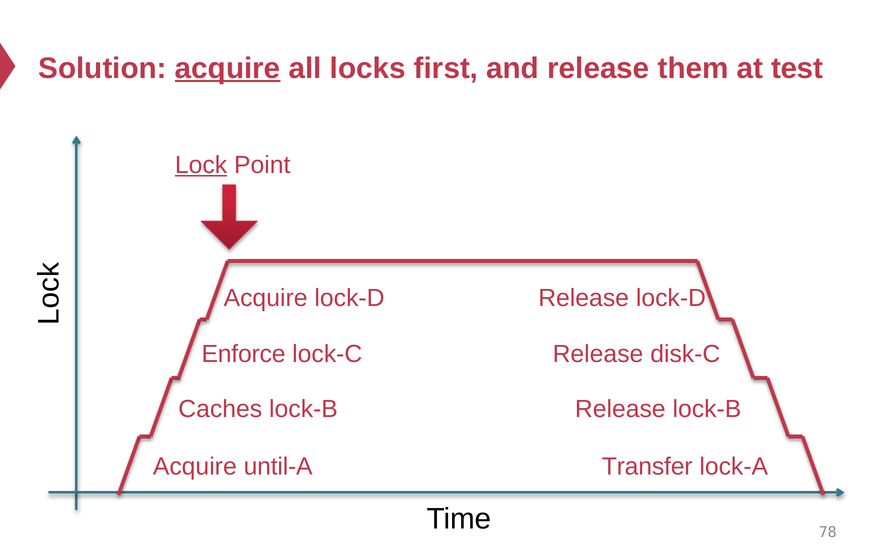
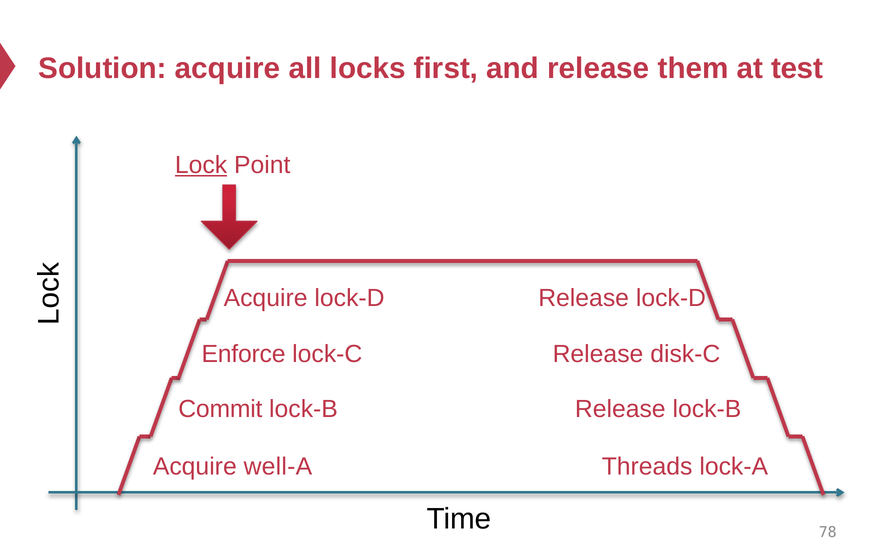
acquire at (228, 68) underline: present -> none
Caches: Caches -> Commit
until-A: until-A -> well-A
Transfer: Transfer -> Threads
